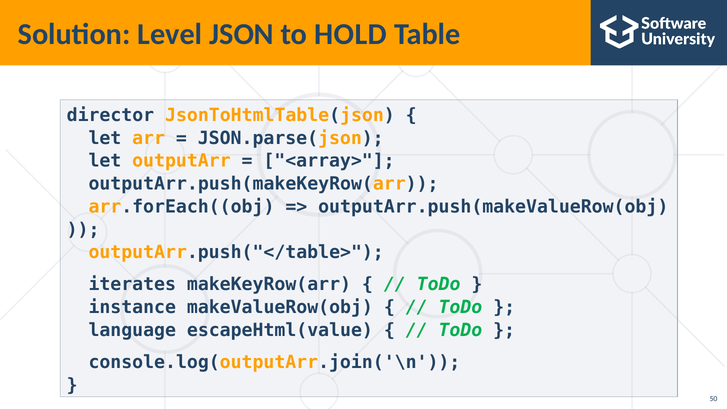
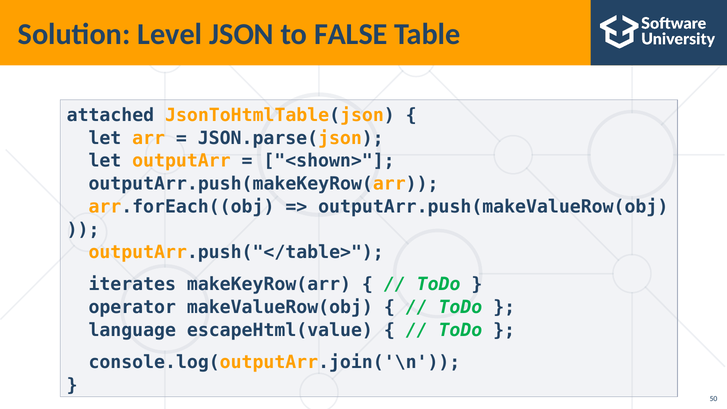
HOLD: HOLD -> FALSE
director: director -> attached
<array>: <array> -> <shown>
instance: instance -> operator
